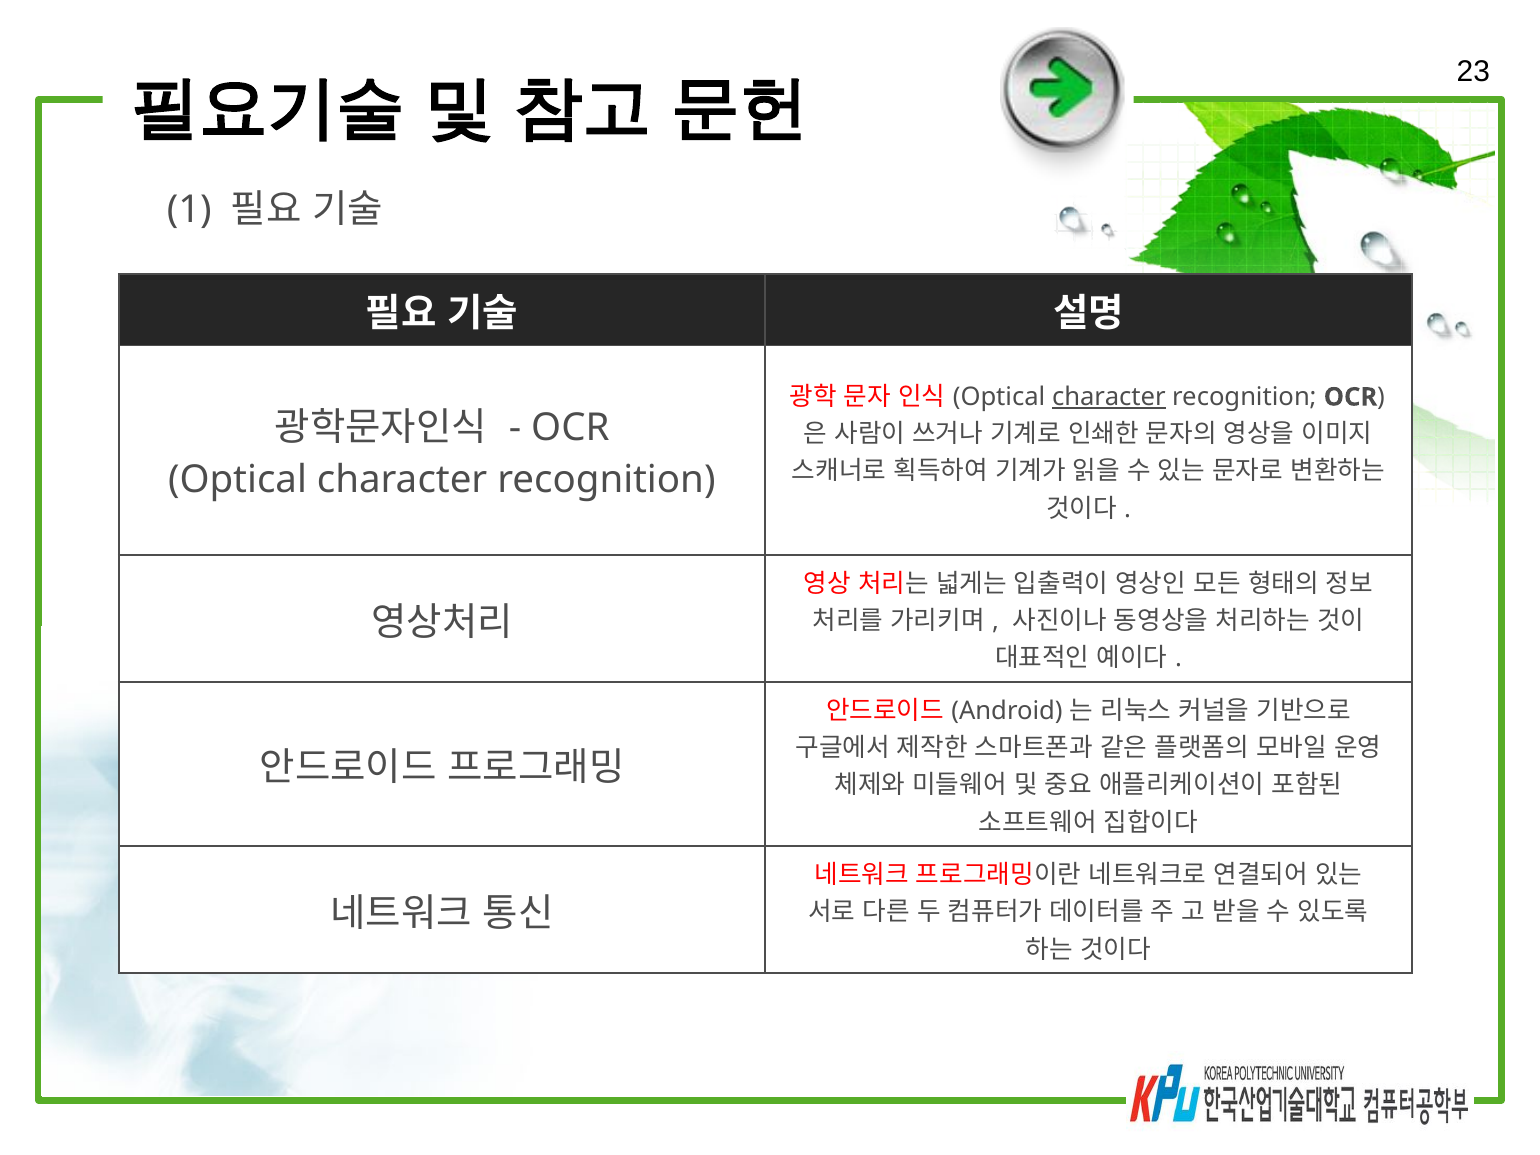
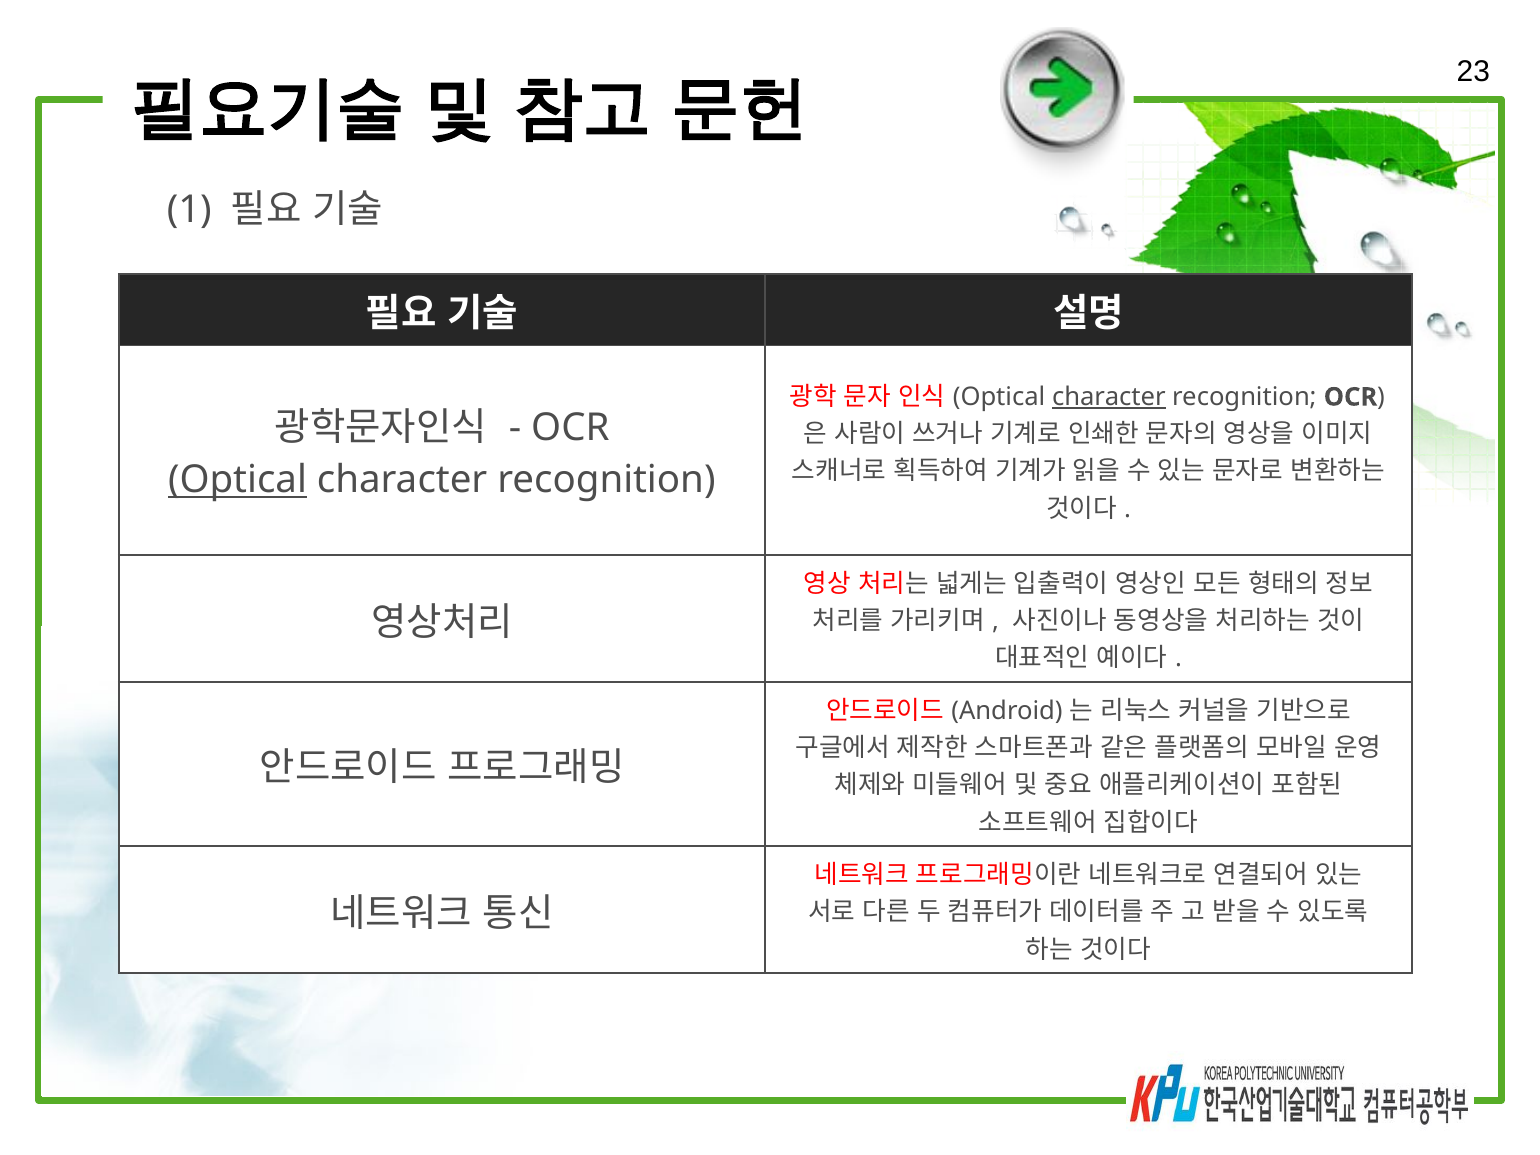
Optical at (238, 480) underline: none -> present
